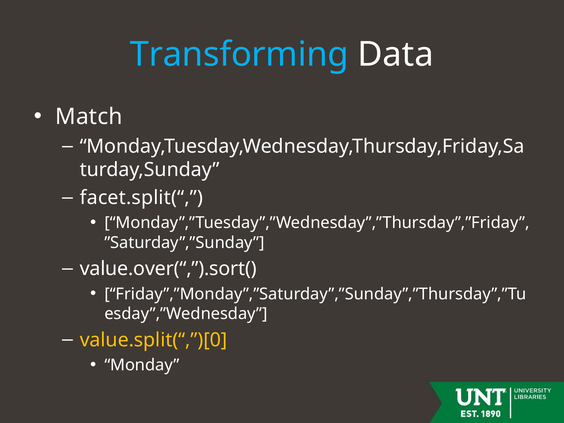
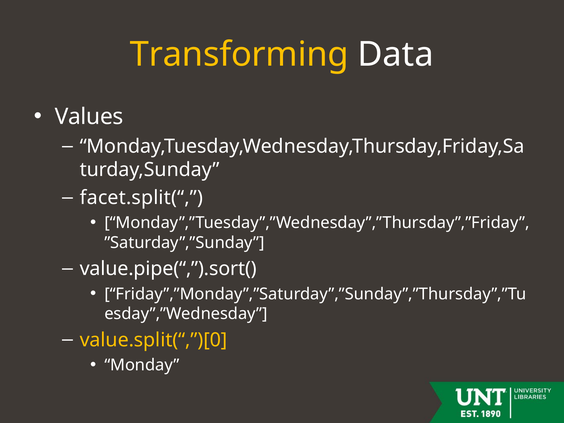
Transforming colour: light blue -> yellow
Match: Match -> Values
value.over(“,”).sort(: value.over(“,”).sort( -> value.pipe(“,”).sort(
